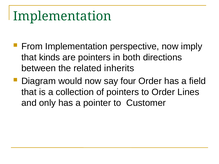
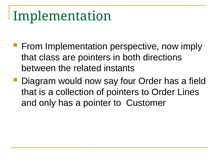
kinds: kinds -> class
inherits: inherits -> instants
